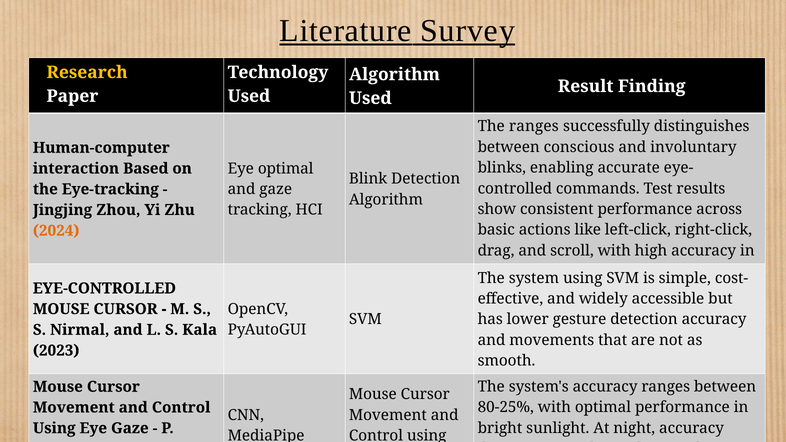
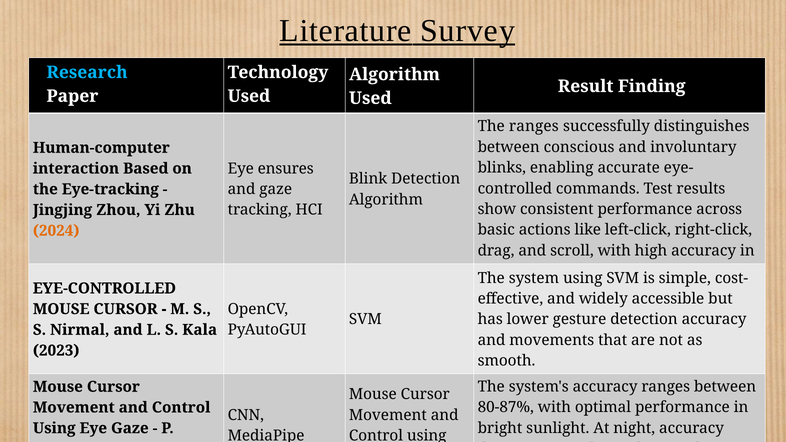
Research colour: yellow -> light blue
Eye optimal: optimal -> ensures
80-25%: 80-25% -> 80-87%
